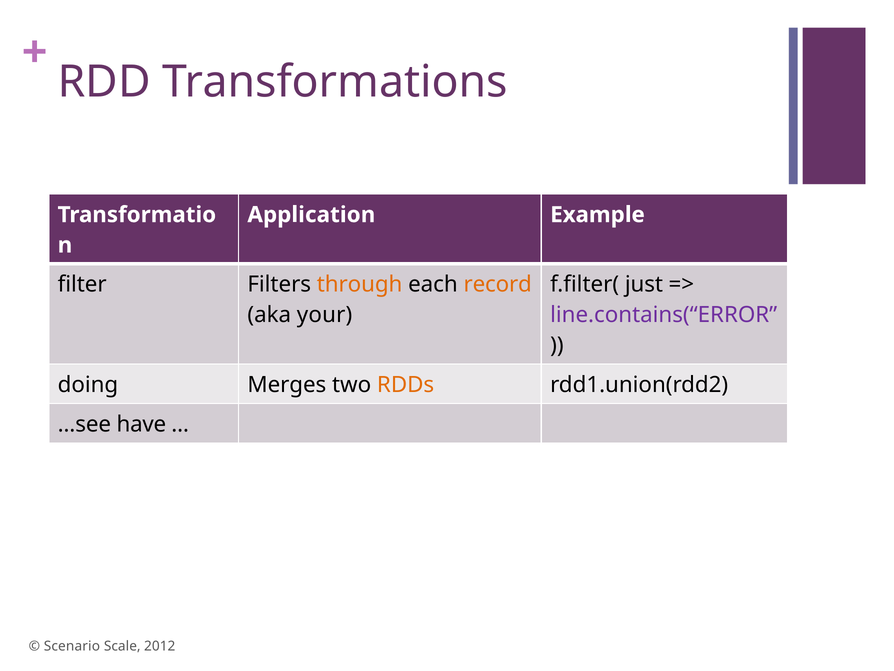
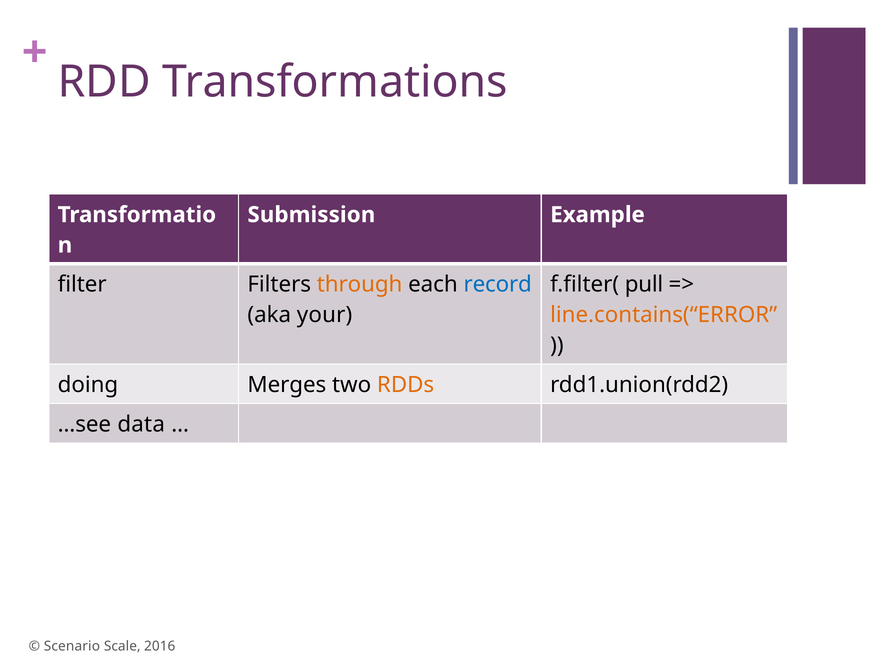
Application: Application -> Submission
record colour: orange -> blue
just: just -> pull
line.contains(“ERROR colour: purple -> orange
have: have -> data
2012: 2012 -> 2016
